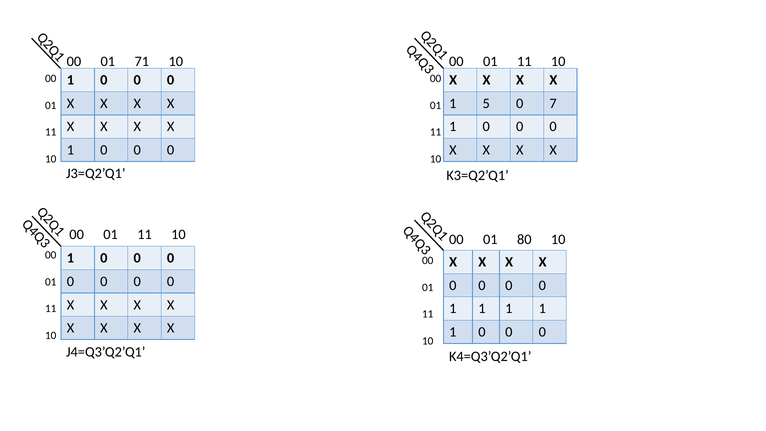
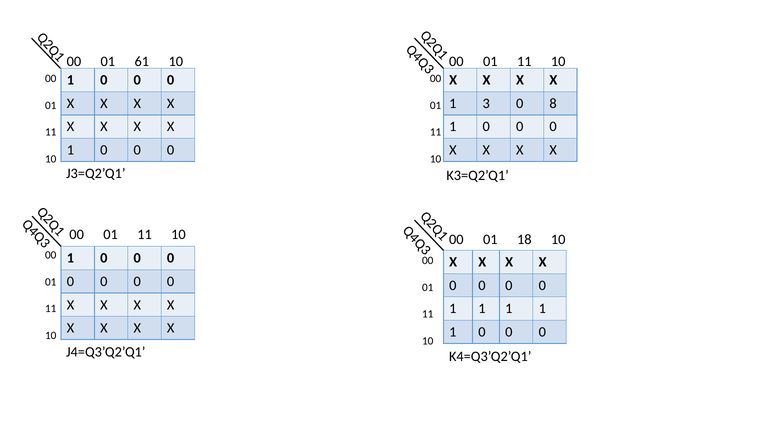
71: 71 -> 61
1 5: 5 -> 3
7: 7 -> 8
80: 80 -> 18
